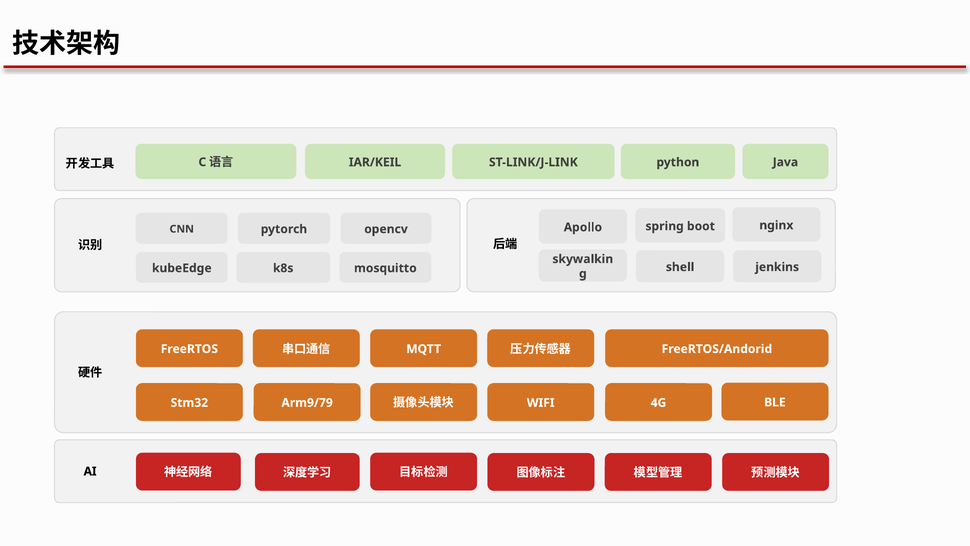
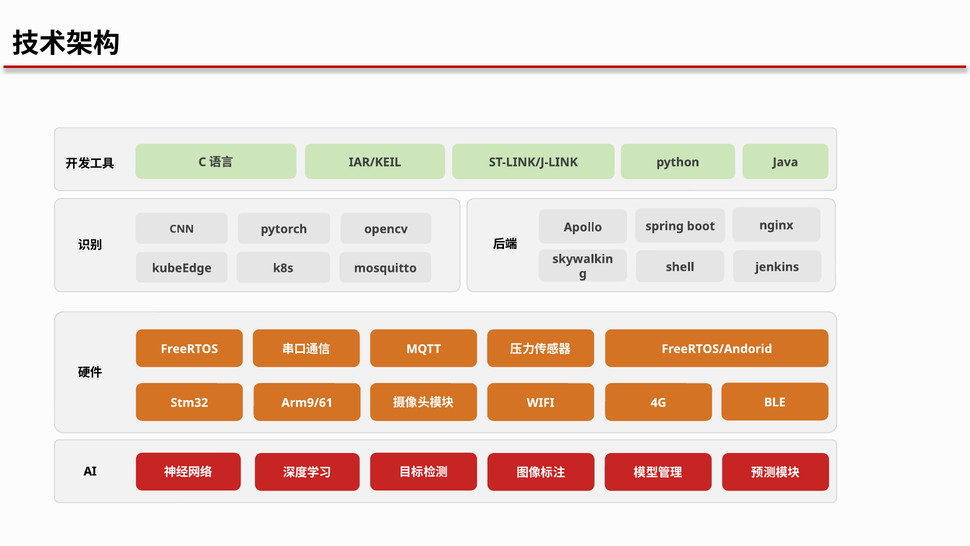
Arm9/79: Arm9/79 -> Arm9/61
